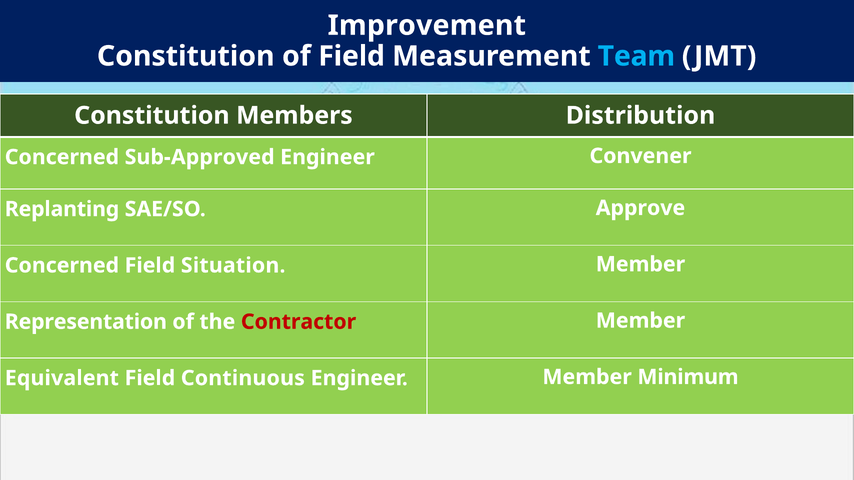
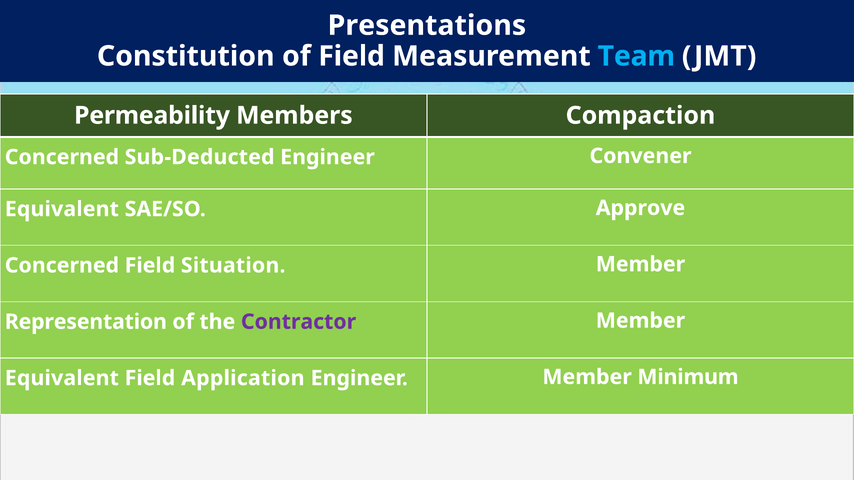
Improvement: Improvement -> Presentations
Constitution at (152, 116): Constitution -> Permeability
Distribution: Distribution -> Compaction
Sub-Approved: Sub-Approved -> Sub-Deducted
Replanting at (62, 209): Replanting -> Equivalent
Contractor colour: red -> purple
Continuous: Continuous -> Application
